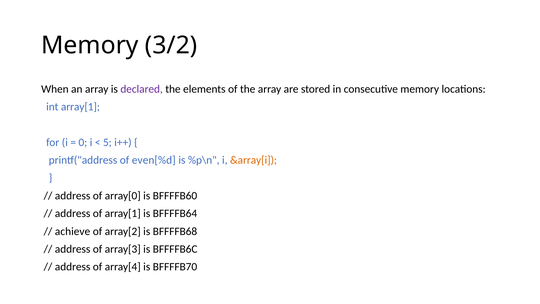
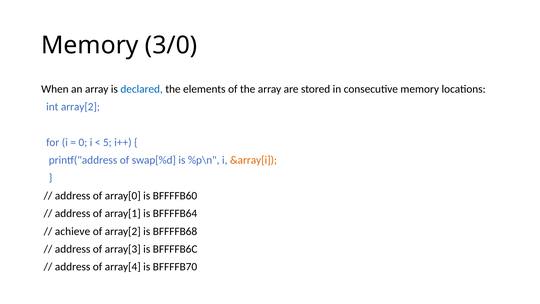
3/2: 3/2 -> 3/0
declared colour: purple -> blue
int array[1: array[1 -> array[2
even[%d: even[%d -> swap[%d
